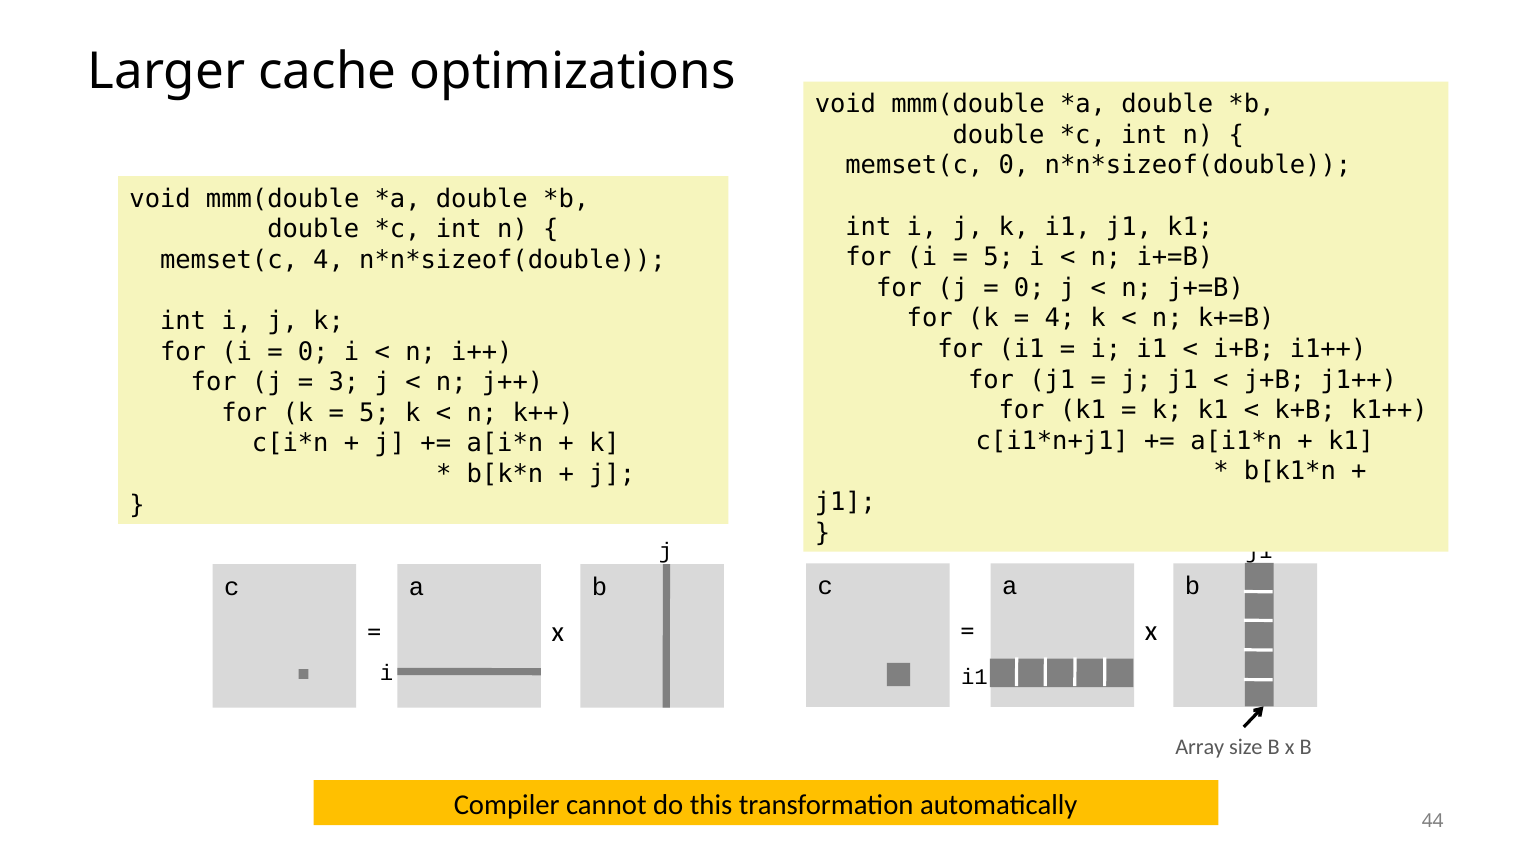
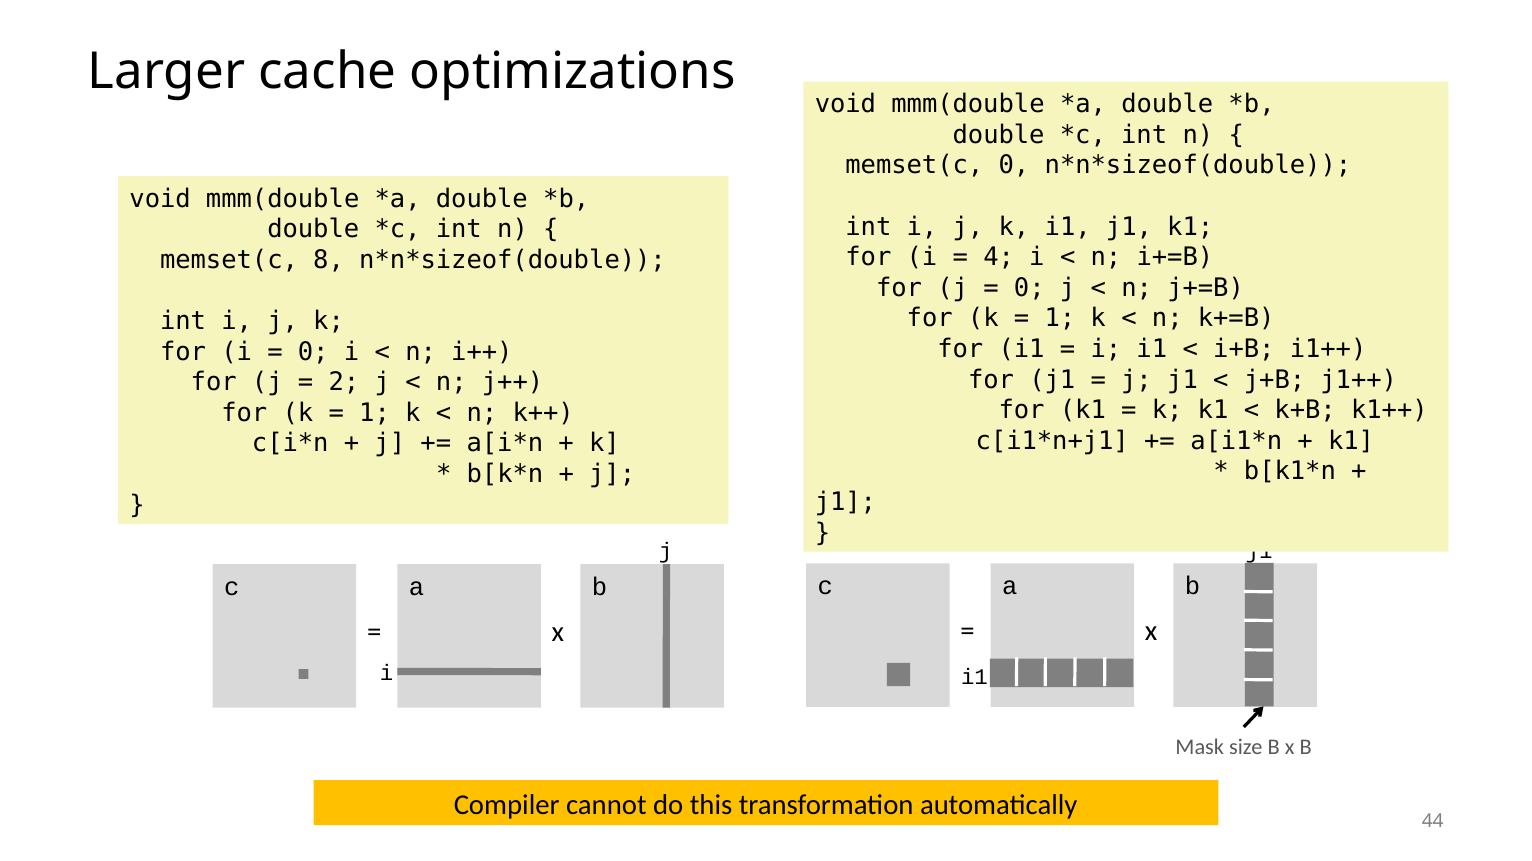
5 at (999, 257): 5 -> 4
memset(c 4: 4 -> 8
4 at (1060, 319): 4 -> 1
3: 3 -> 2
5 at (375, 413): 5 -> 1
Array: Array -> Mask
